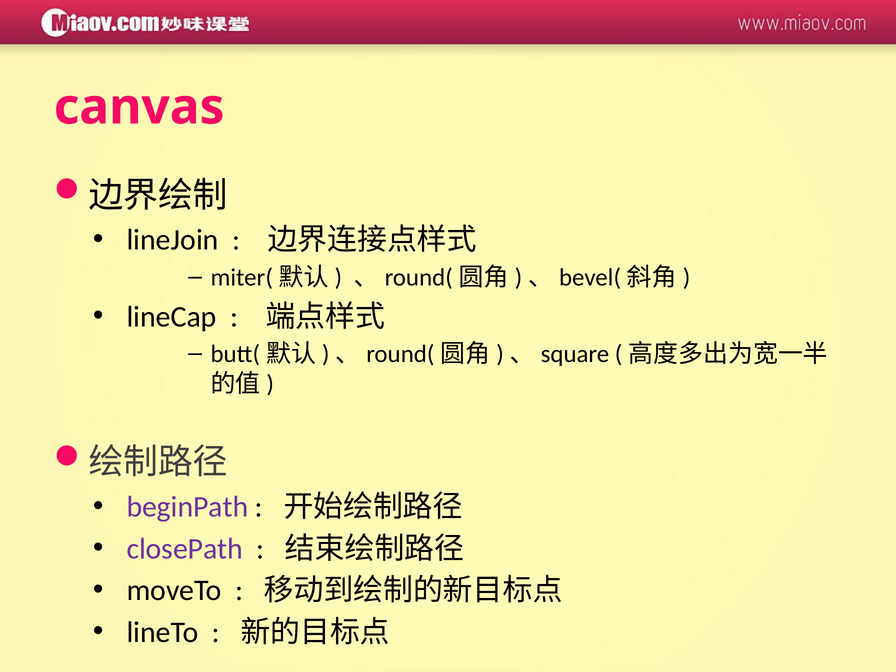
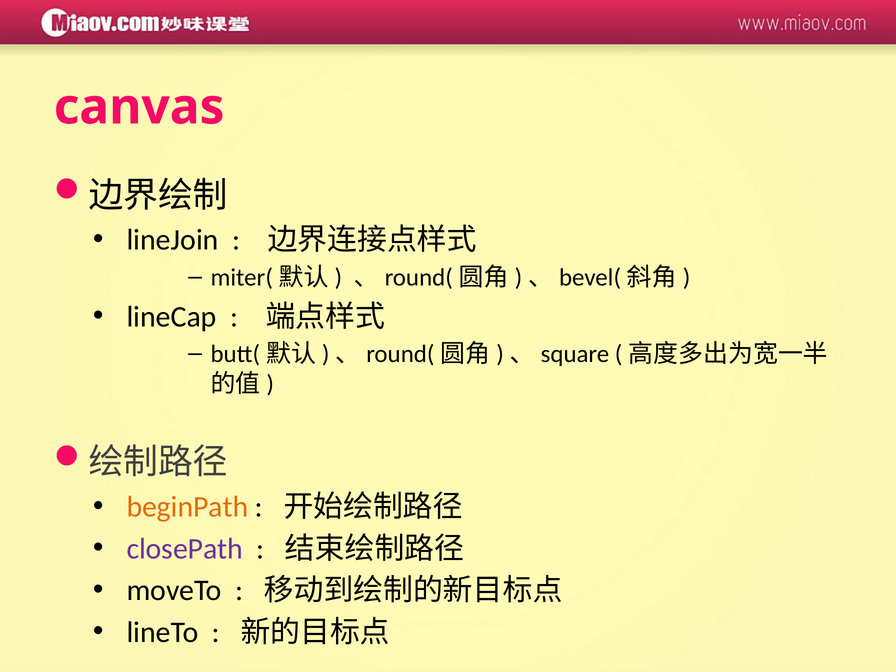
beginPath colour: purple -> orange
